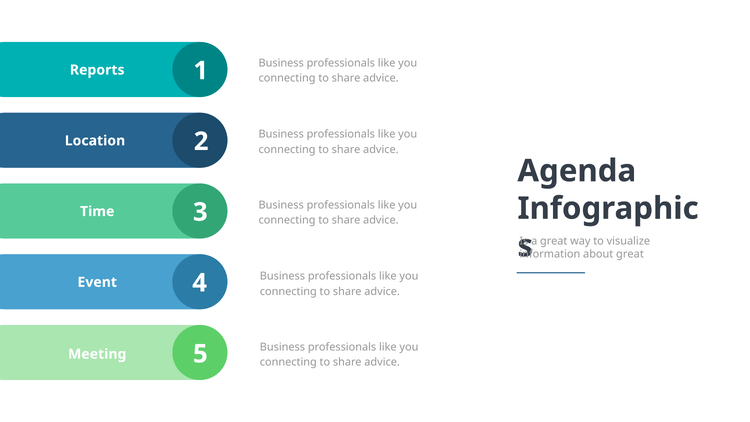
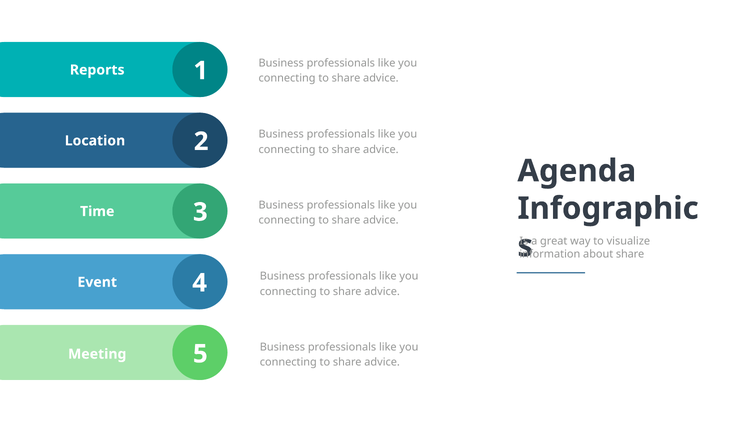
about great: great -> share
